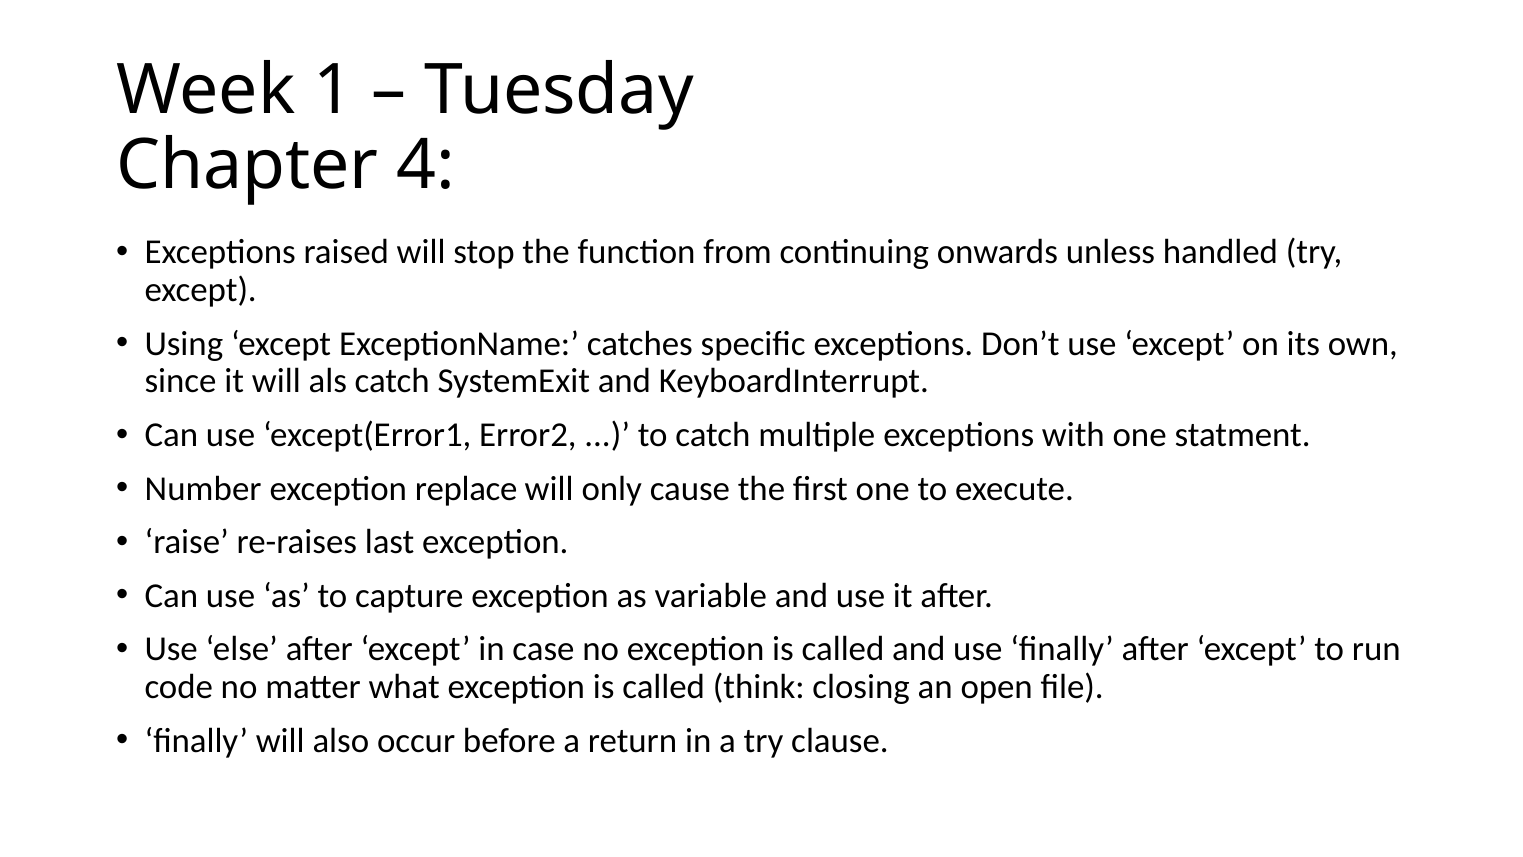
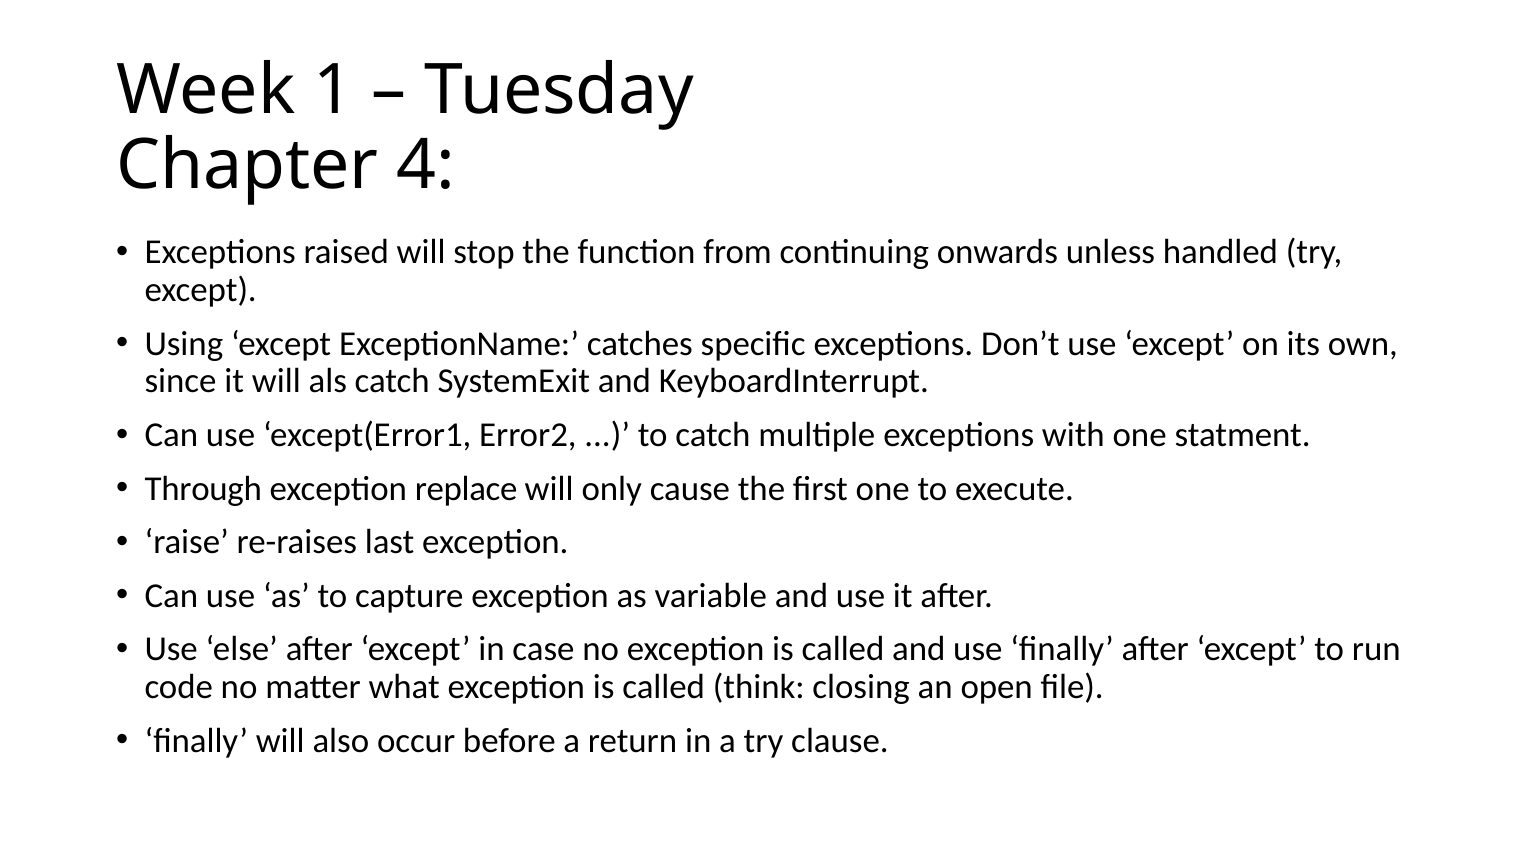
Number: Number -> Through
